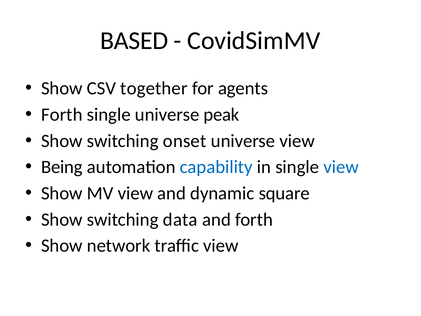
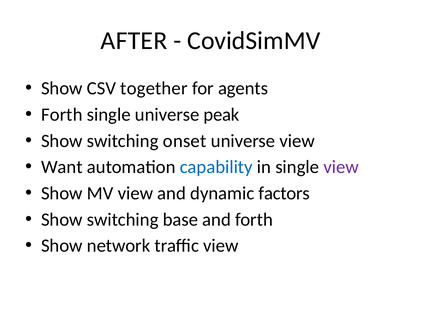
BASED: BASED -> AFTER
Being: Being -> Want
view at (341, 167) colour: blue -> purple
square: square -> factors
data: data -> base
